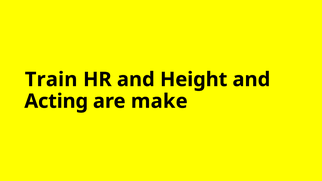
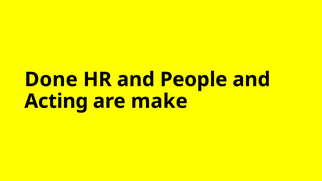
Train: Train -> Done
Height: Height -> People
